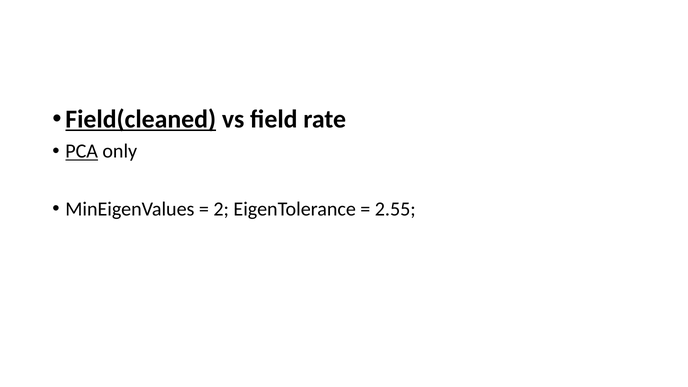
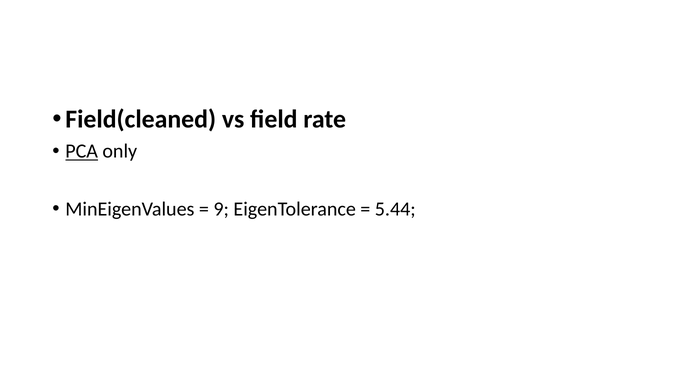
Field(cleaned underline: present -> none
2: 2 -> 9
2.55: 2.55 -> 5.44
